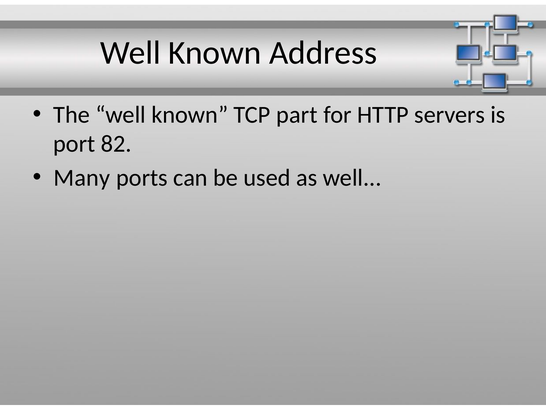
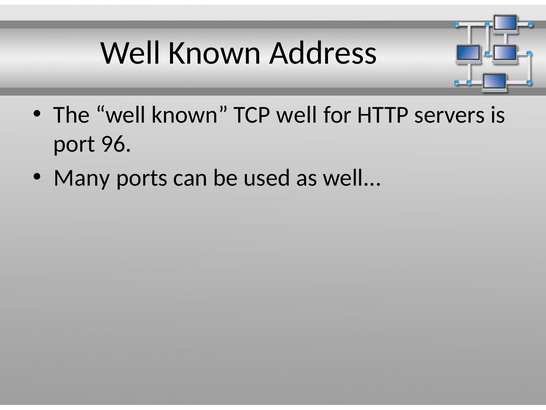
TCP part: part -> well
82: 82 -> 96
